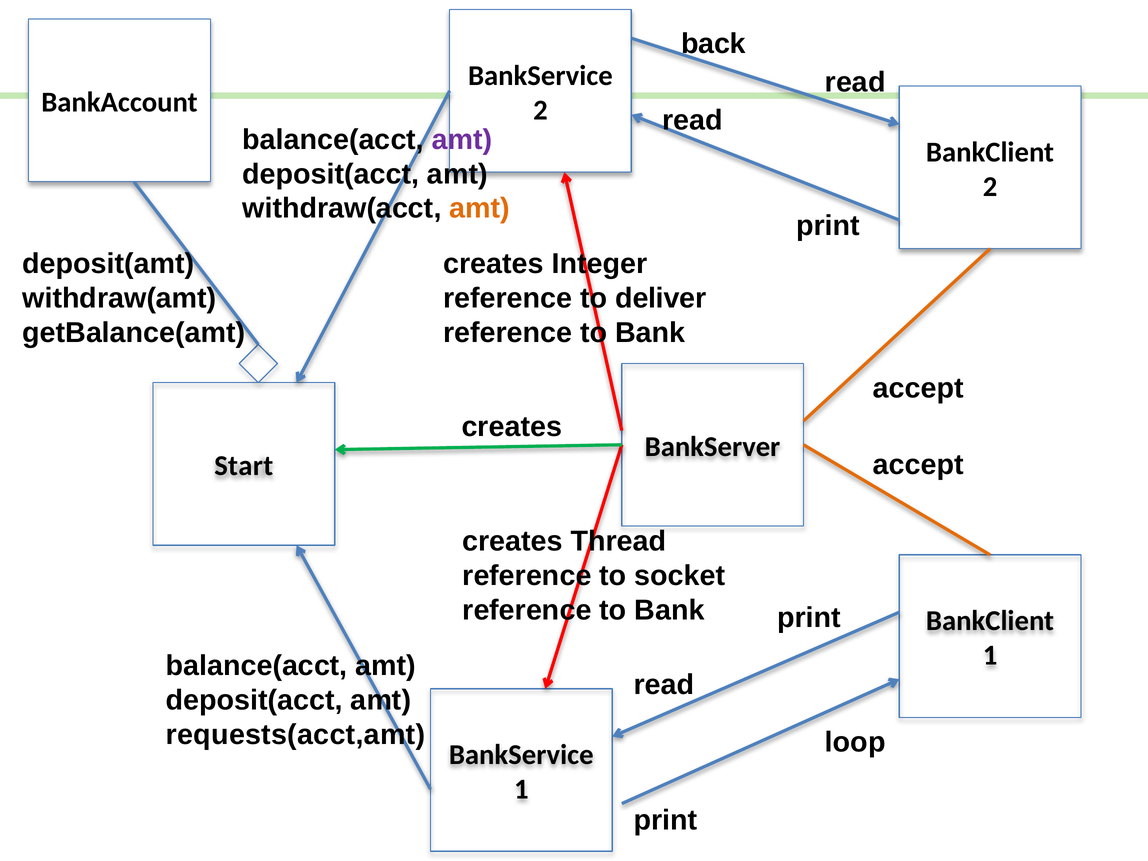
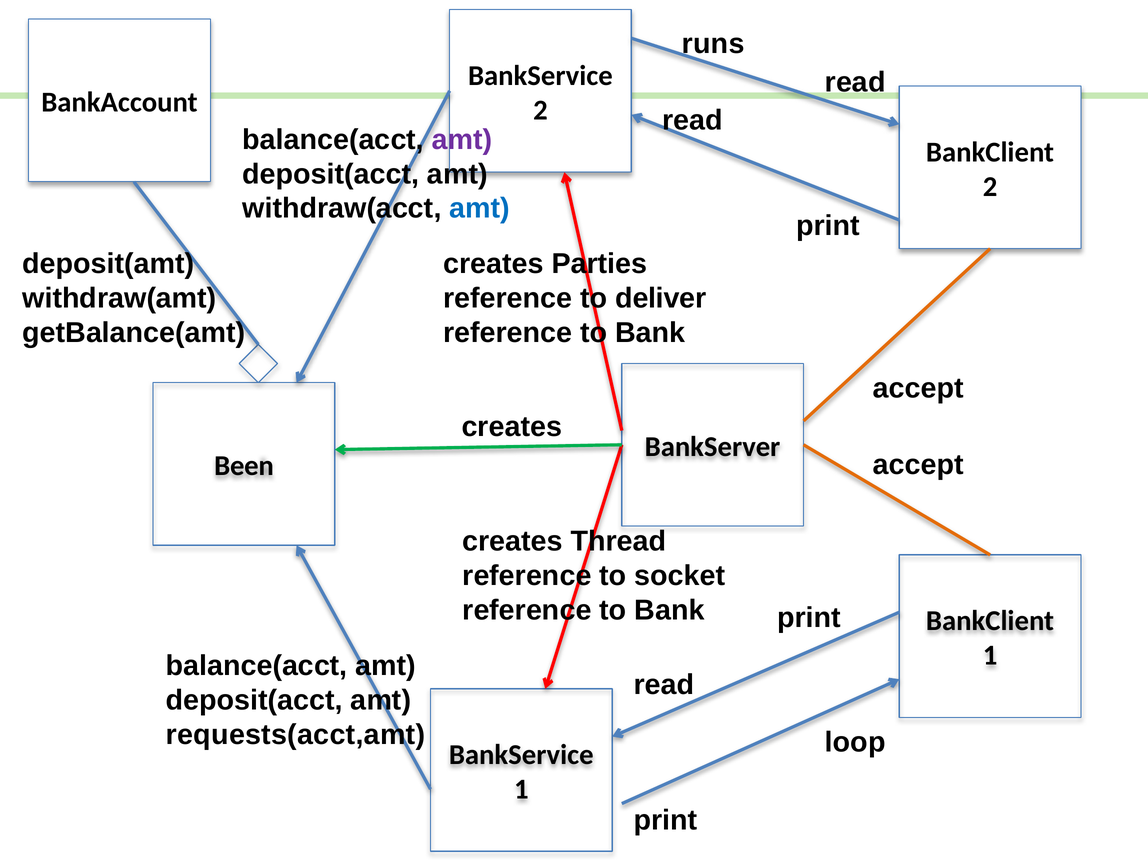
back: back -> runs
amt at (480, 209) colour: orange -> blue
Integer: Integer -> Parties
Start: Start -> Been
